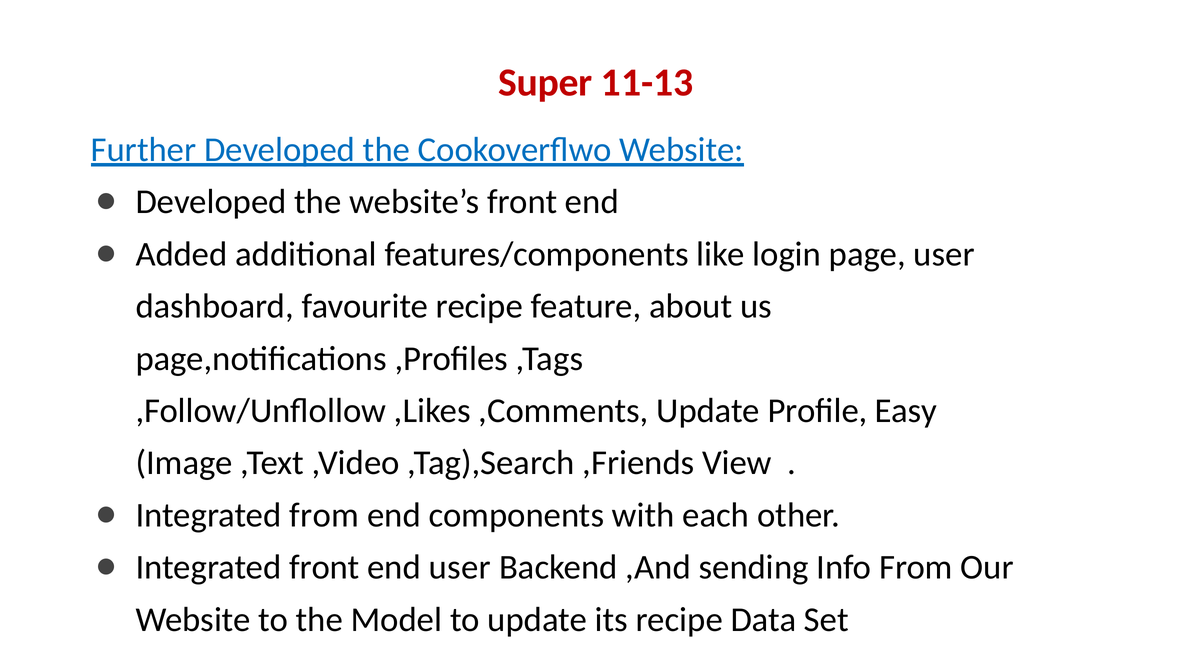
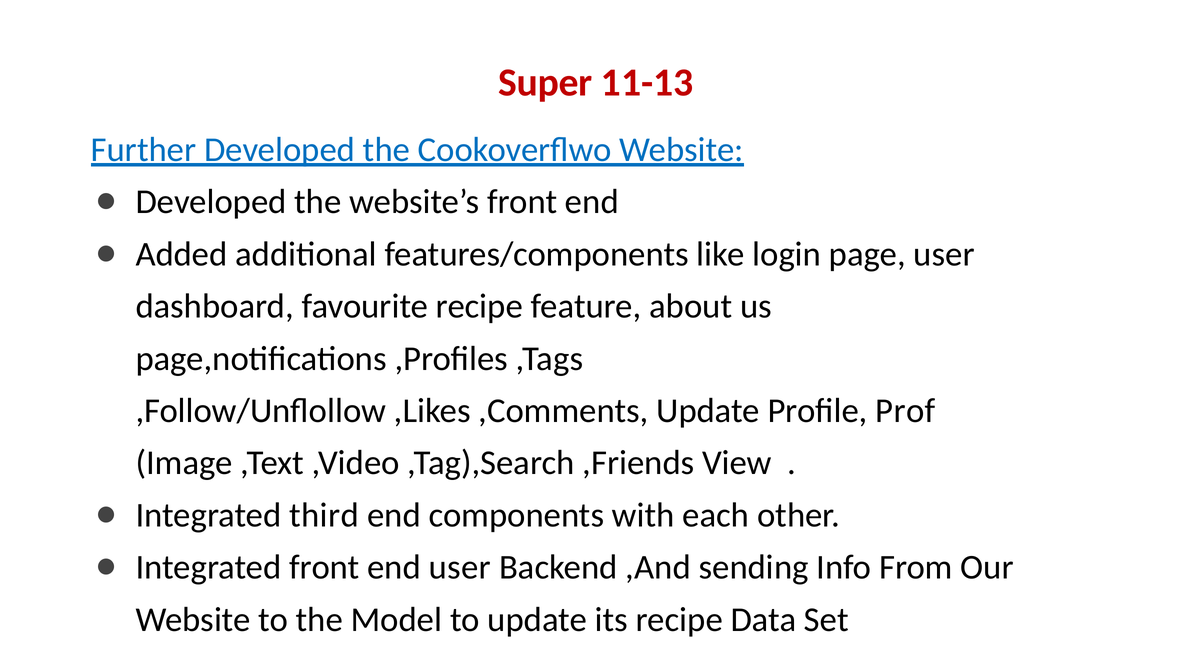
Easy: Easy -> Prof
Integrated from: from -> third
